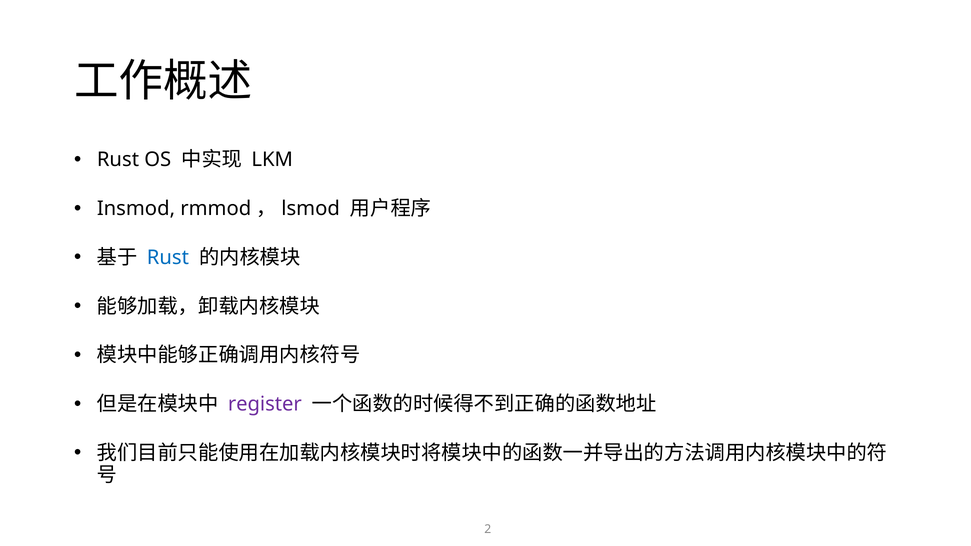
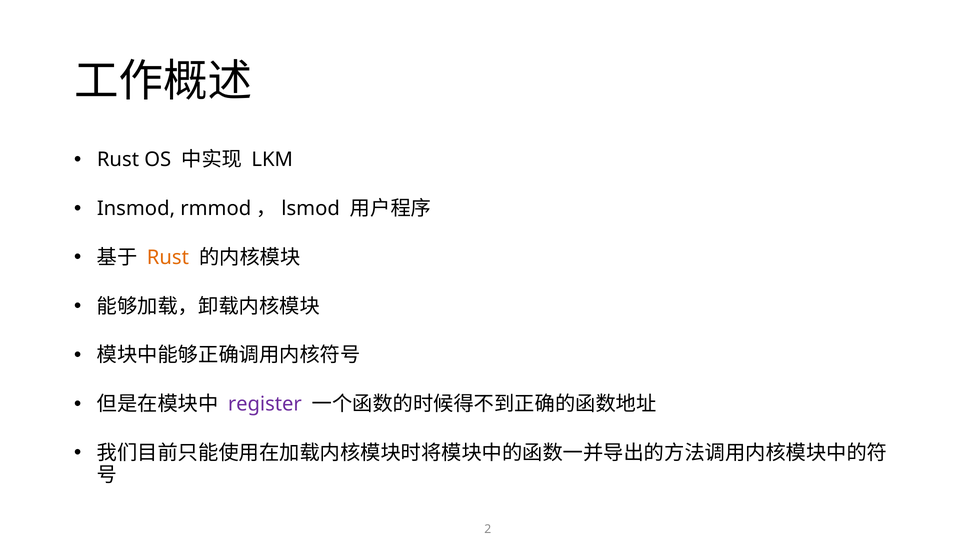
Rust at (168, 258) colour: blue -> orange
